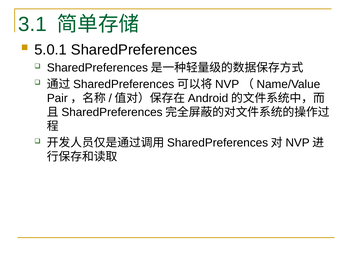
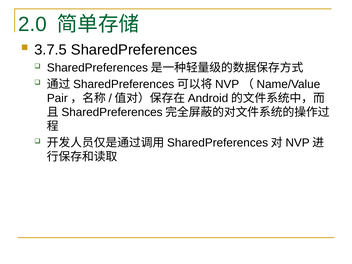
3.1: 3.1 -> 2.0
5.0.1: 5.0.1 -> 3.7.5
